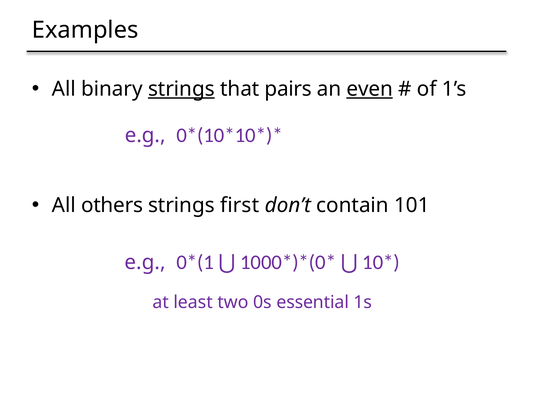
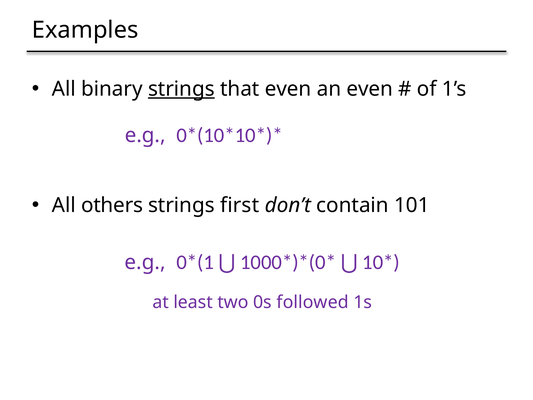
that pairs: pairs -> even
even at (370, 89) underline: present -> none
essential: essential -> followed
